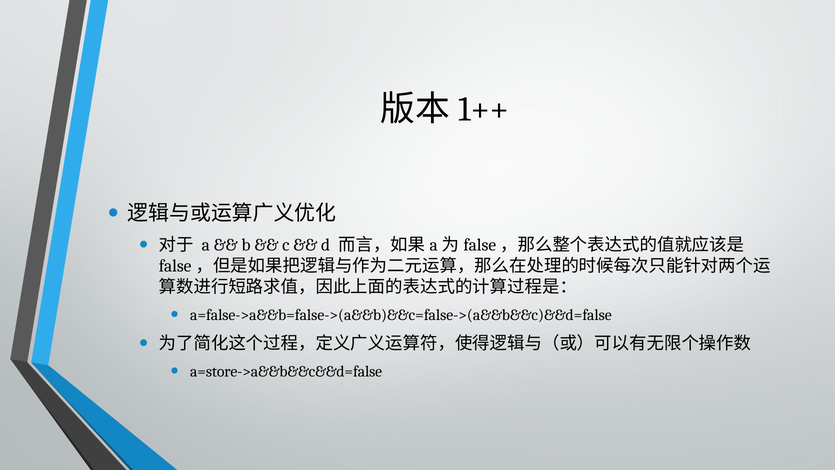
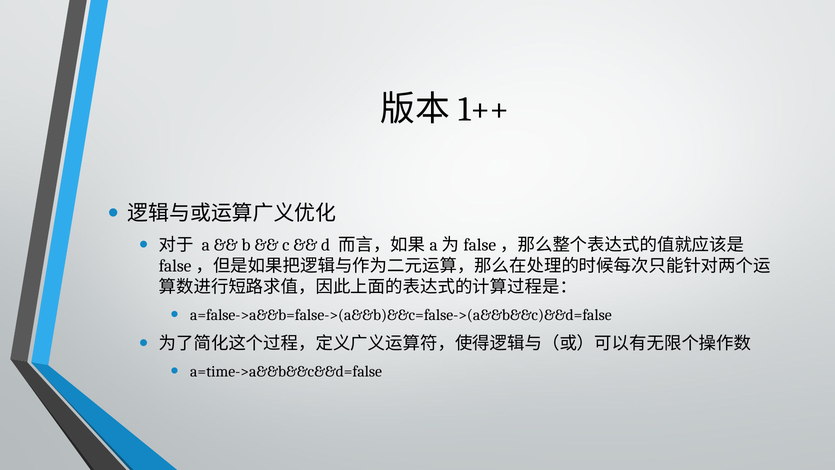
a=store->a&&b&&c&&d=false: a=store->a&&b&&c&&d=false -> a=time->a&&b&&c&&d=false
